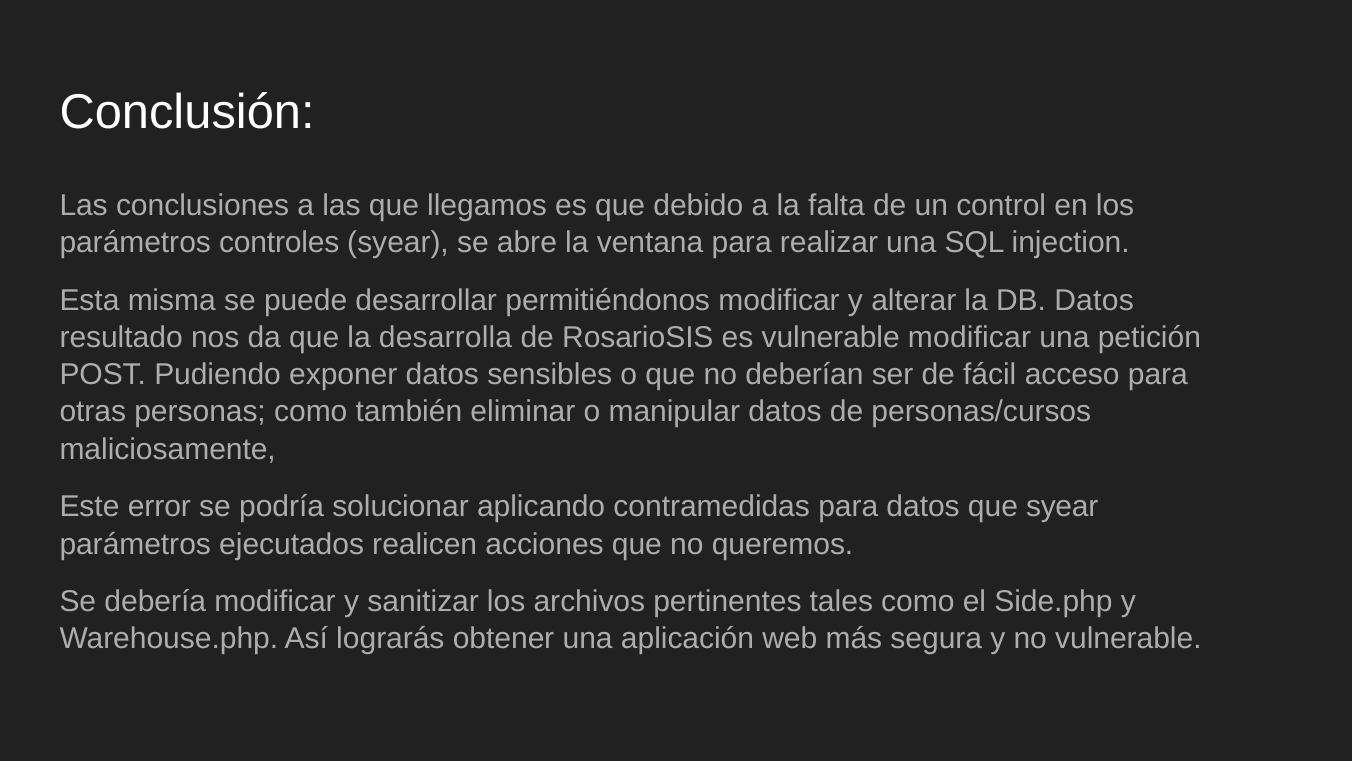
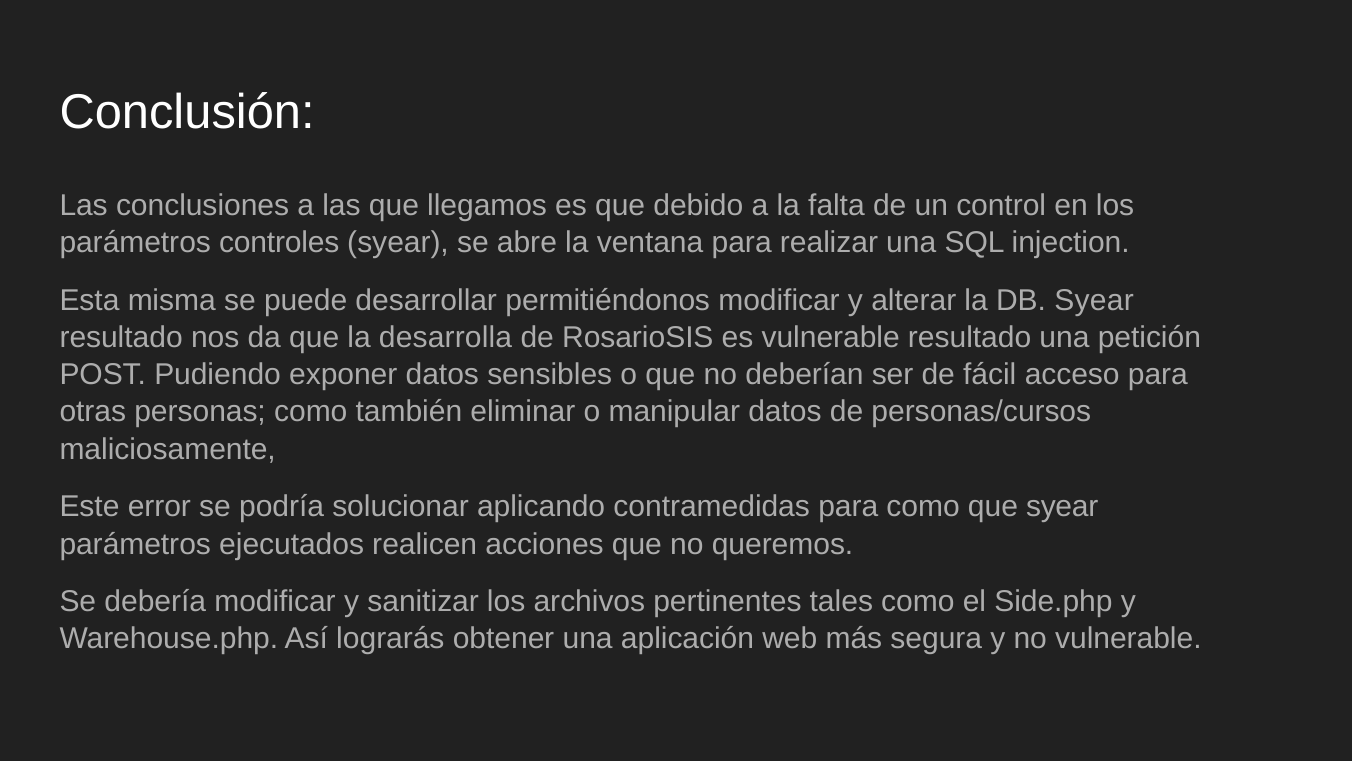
DB Datos: Datos -> Syear
vulnerable modificar: modificar -> resultado
para datos: datos -> como
